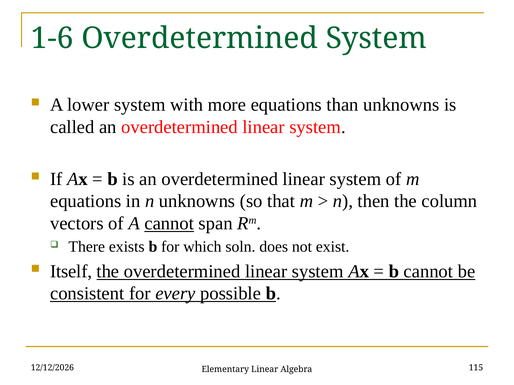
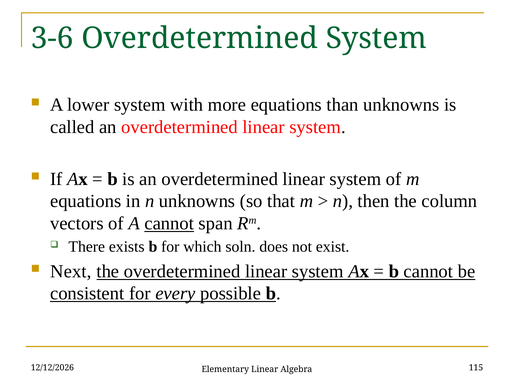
1-6: 1-6 -> 3-6
Itself: Itself -> Next
